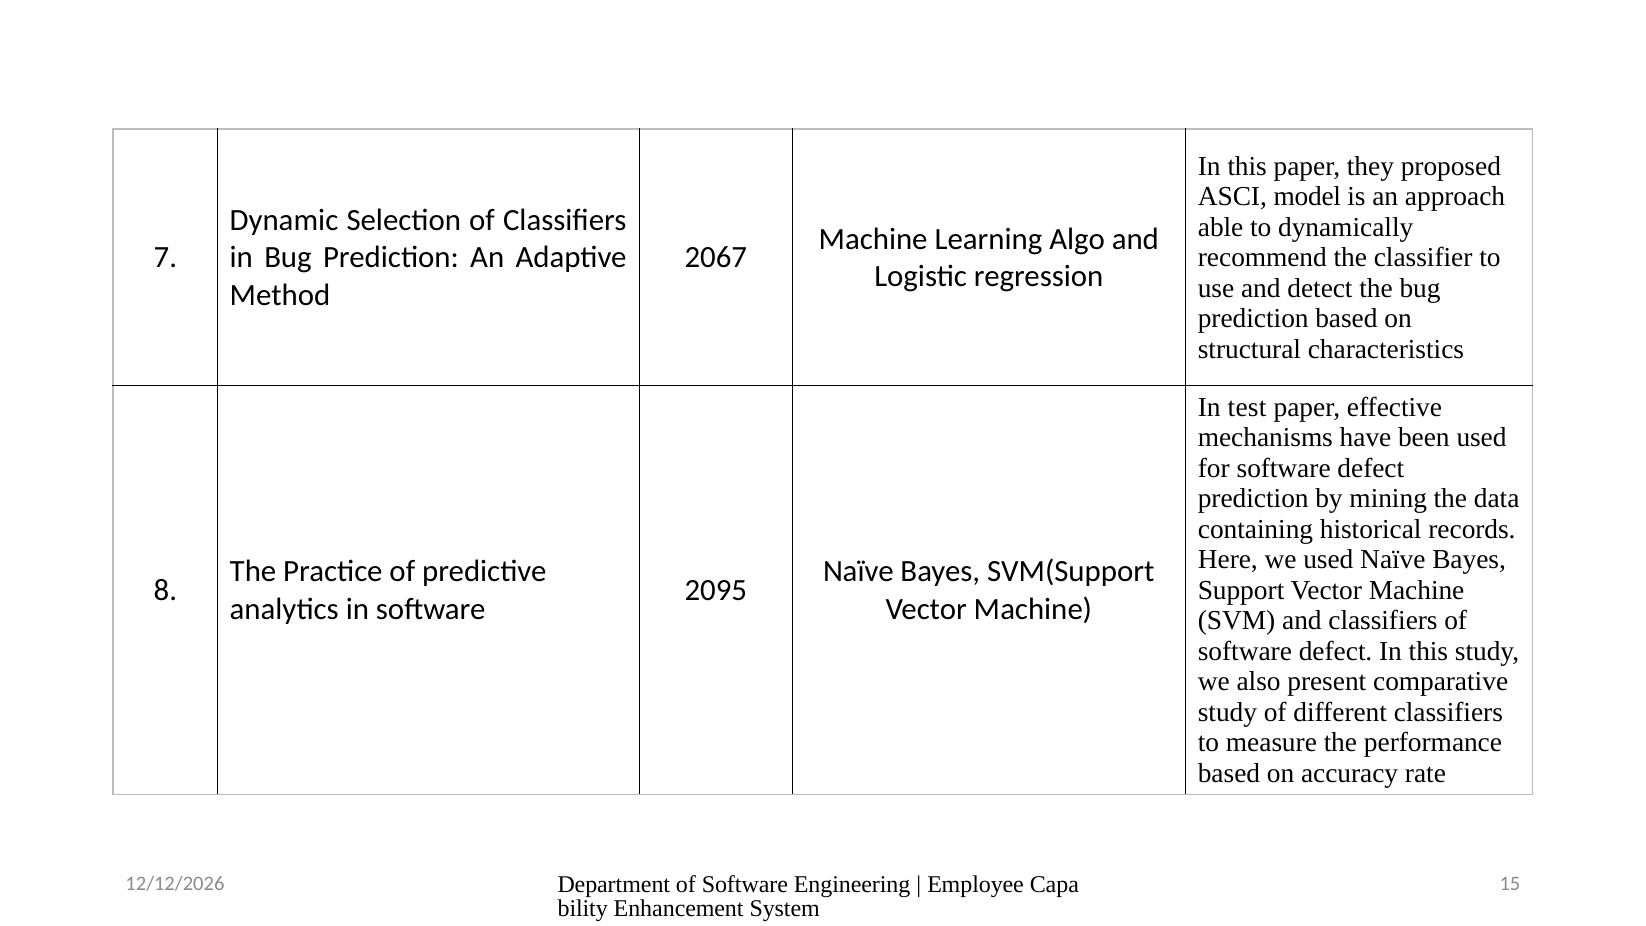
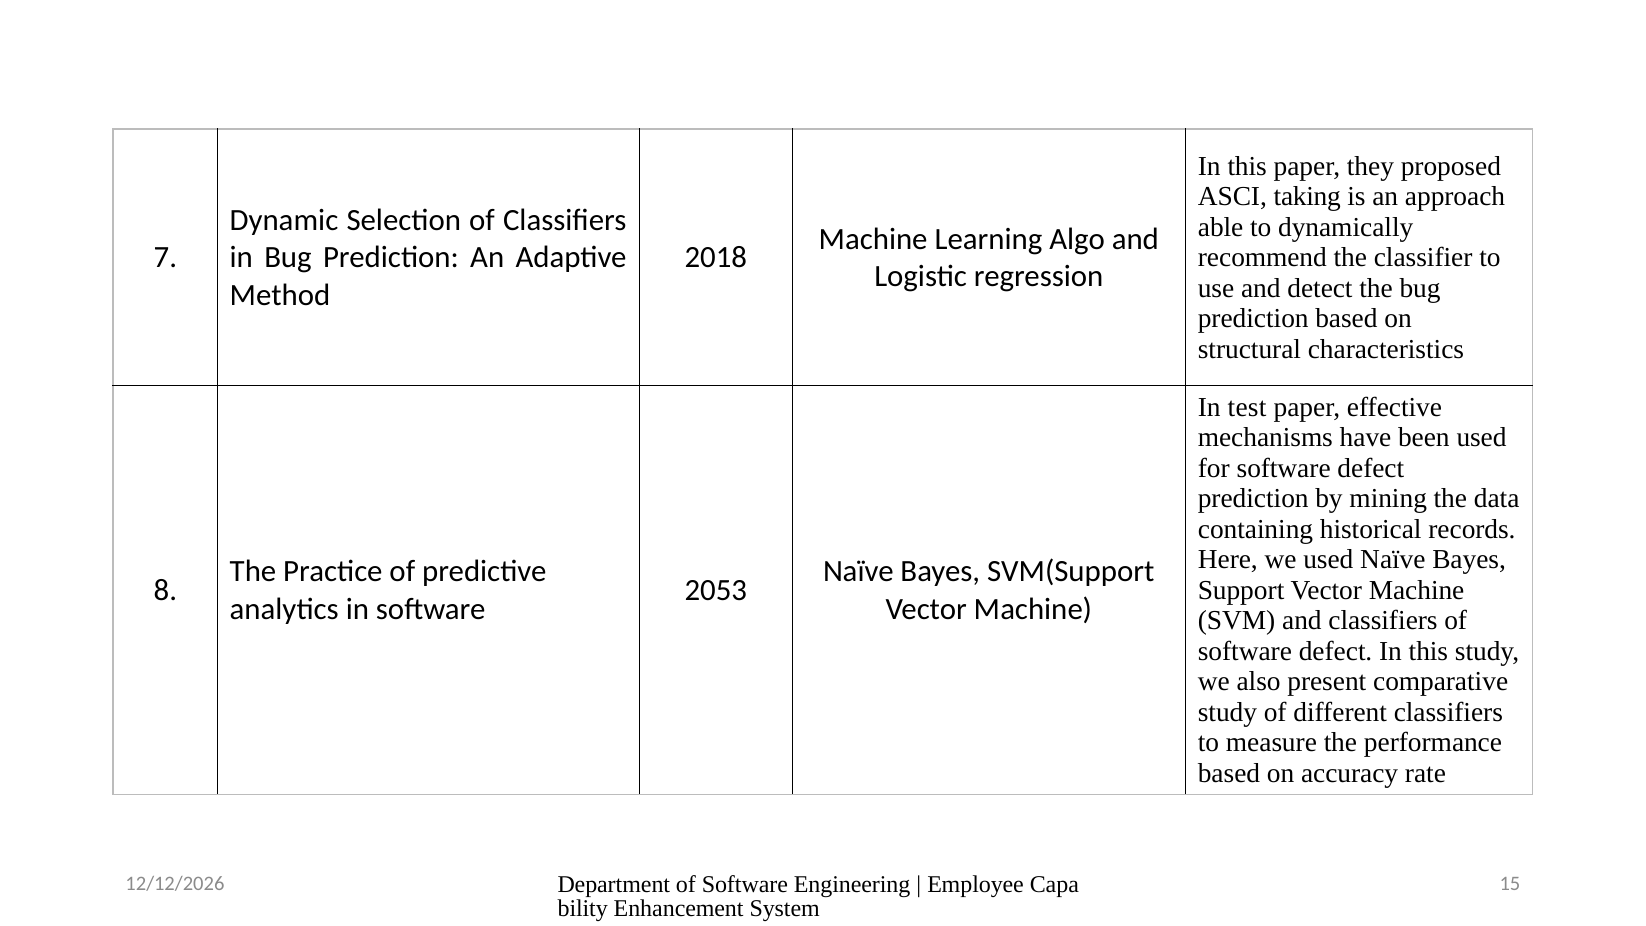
model: model -> taking
2067: 2067 -> 2018
2095: 2095 -> 2053
